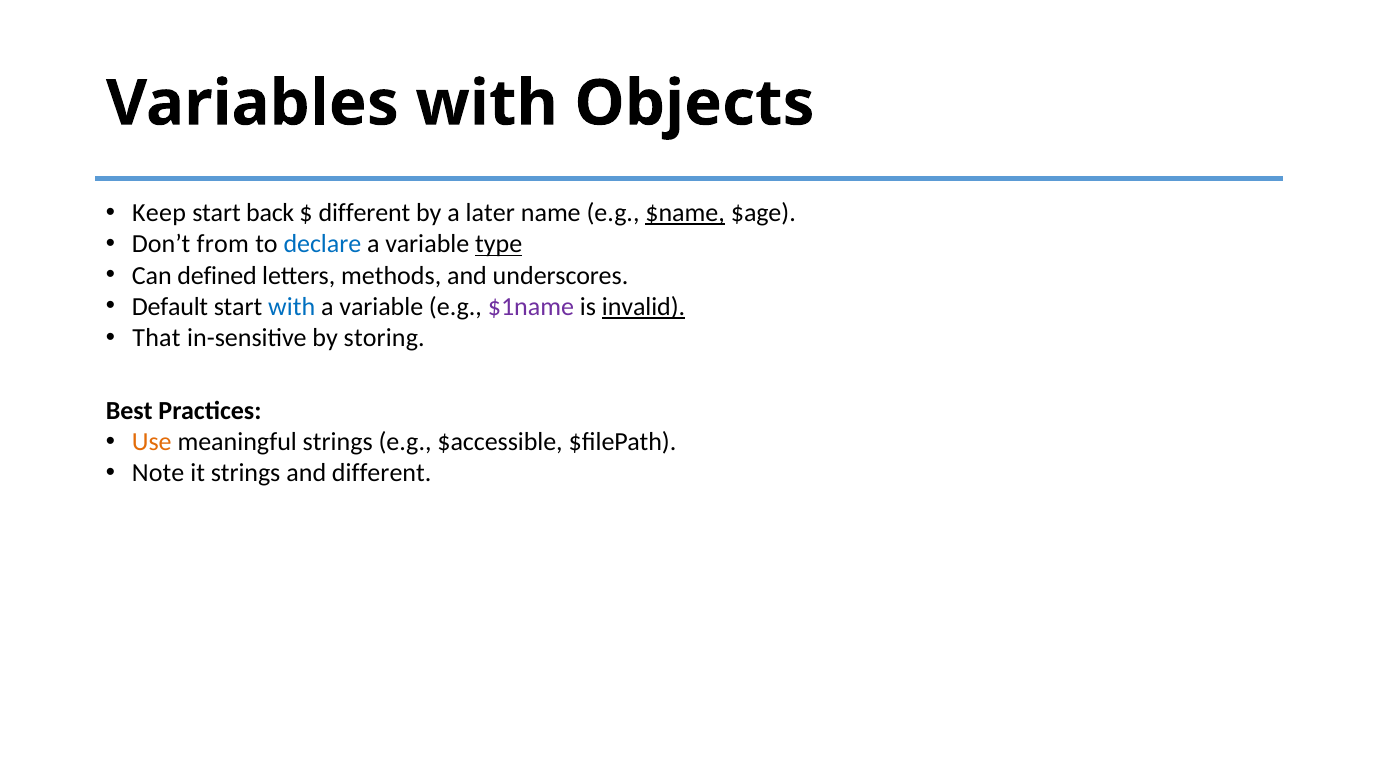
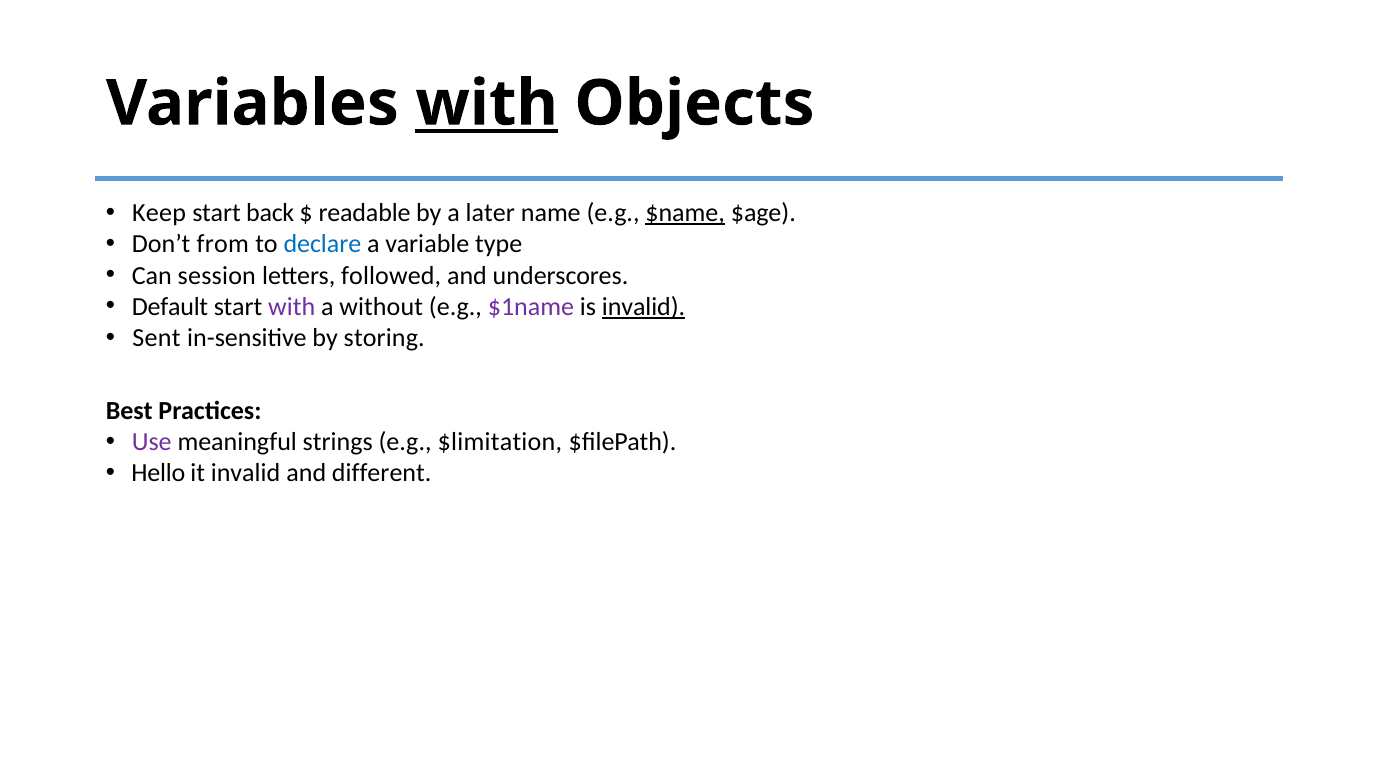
with at (487, 104) underline: none -> present
different at (364, 213): different -> readable
type underline: present -> none
defined: defined -> session
methods: methods -> followed
with at (292, 307) colour: blue -> purple
variable at (381, 307): variable -> without
That: That -> Sent
Use colour: orange -> purple
$accessible: $accessible -> $limitation
Note: Note -> Hello
it strings: strings -> invalid
